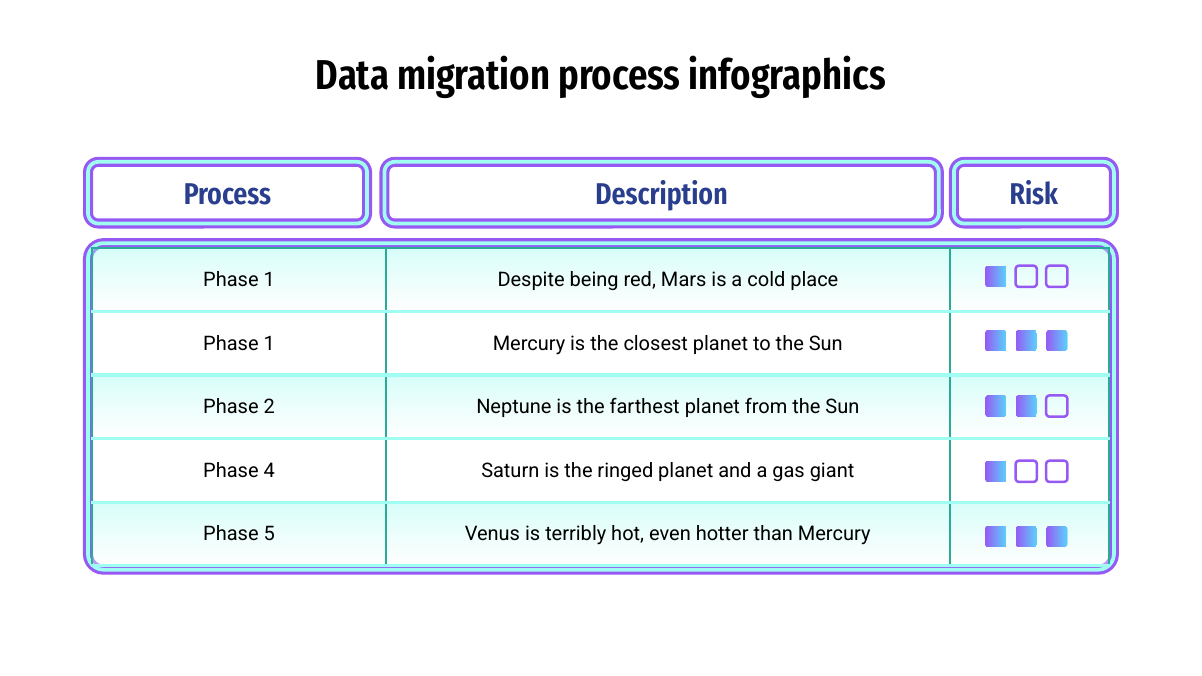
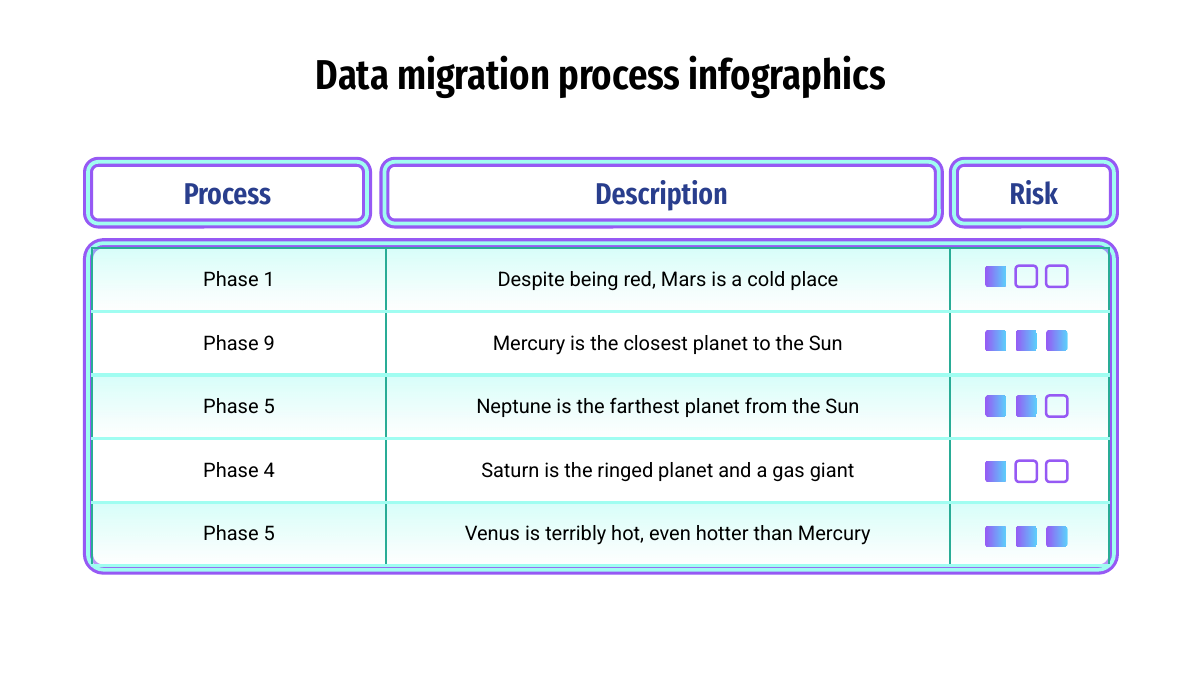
1 at (269, 344): 1 -> 9
2 at (269, 407): 2 -> 5
